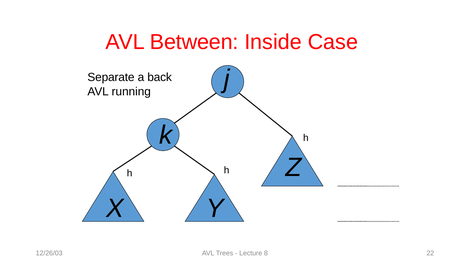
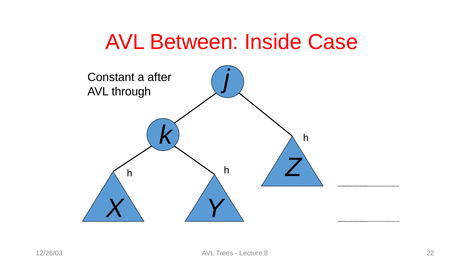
Separate: Separate -> Constant
back: back -> after
running: running -> through
